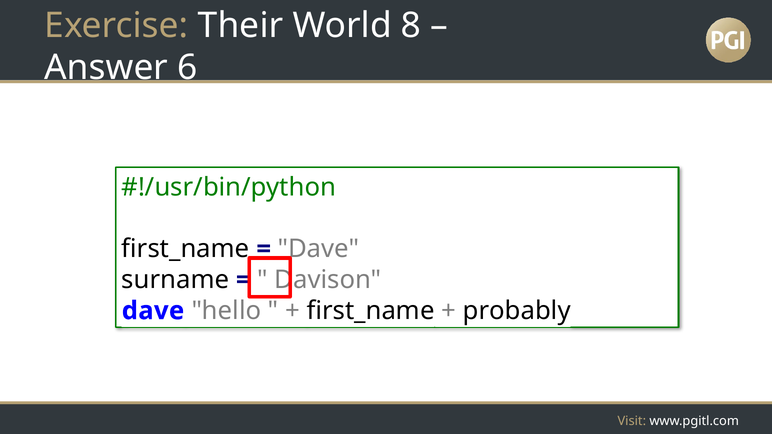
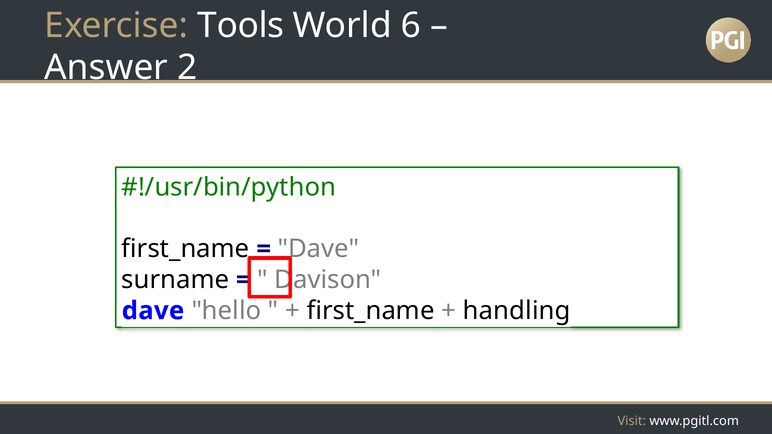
Their: Their -> Tools
8: 8 -> 6
6: 6 -> 2
probably: probably -> handling
